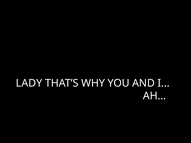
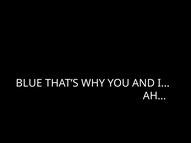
LADY: LADY -> BLUE
